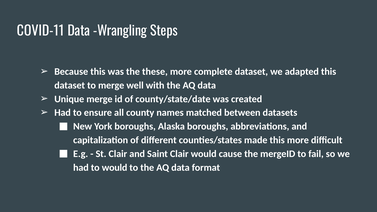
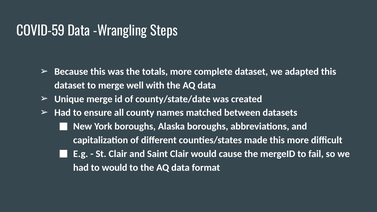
COVID-11: COVID-11 -> COVID-59
these: these -> totals
